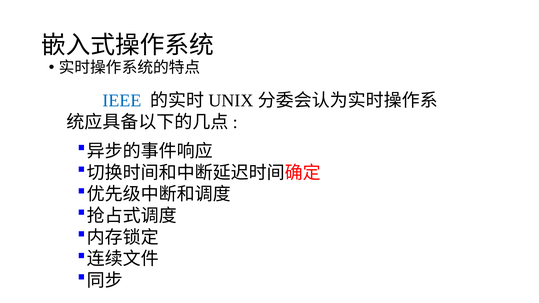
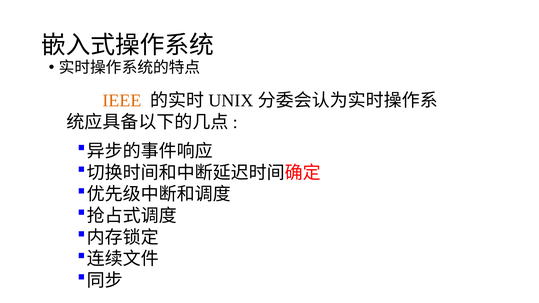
IEEE colour: blue -> orange
